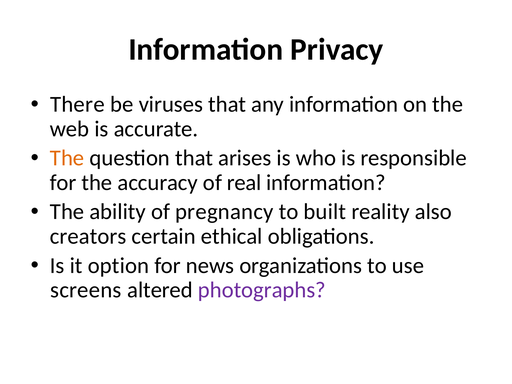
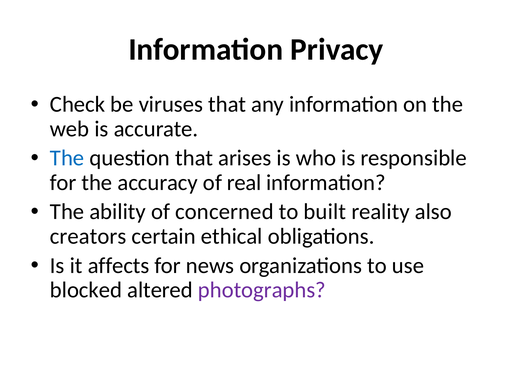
There: There -> Check
The at (67, 158) colour: orange -> blue
pregnancy: pregnancy -> concerned
option: option -> affects
screens: screens -> blocked
